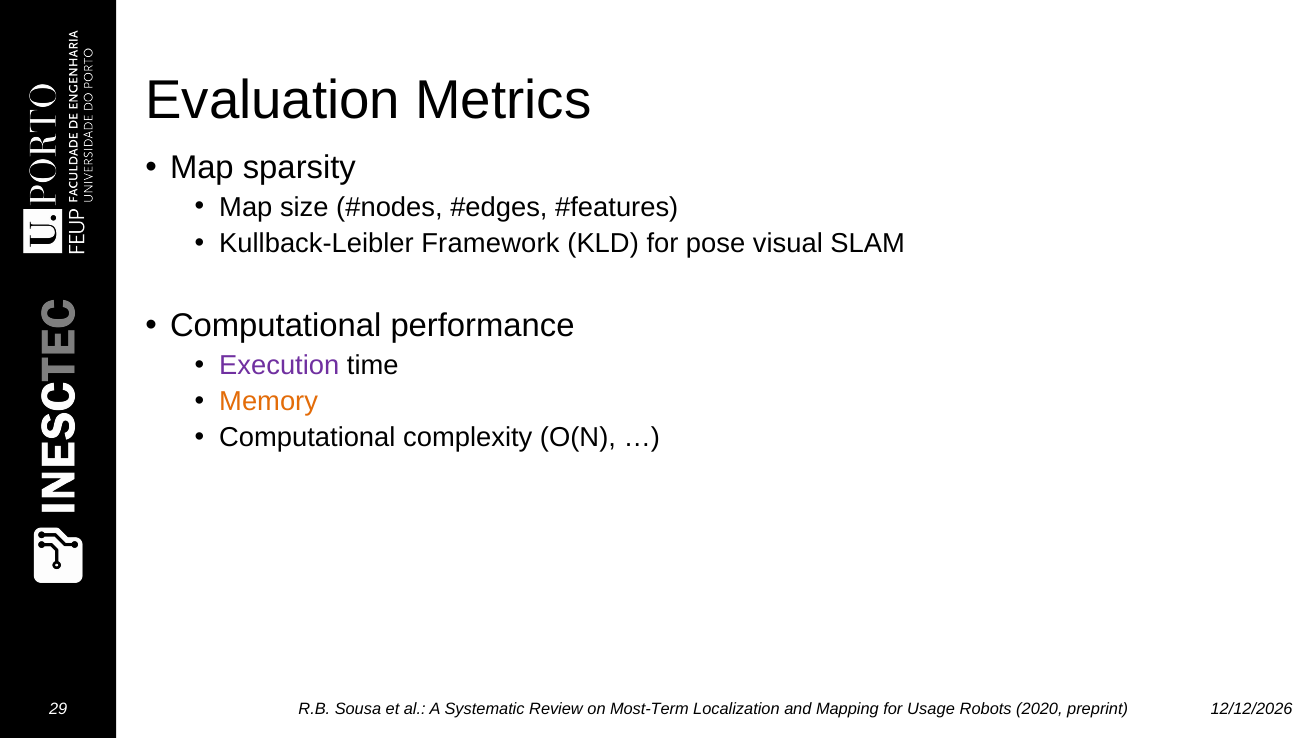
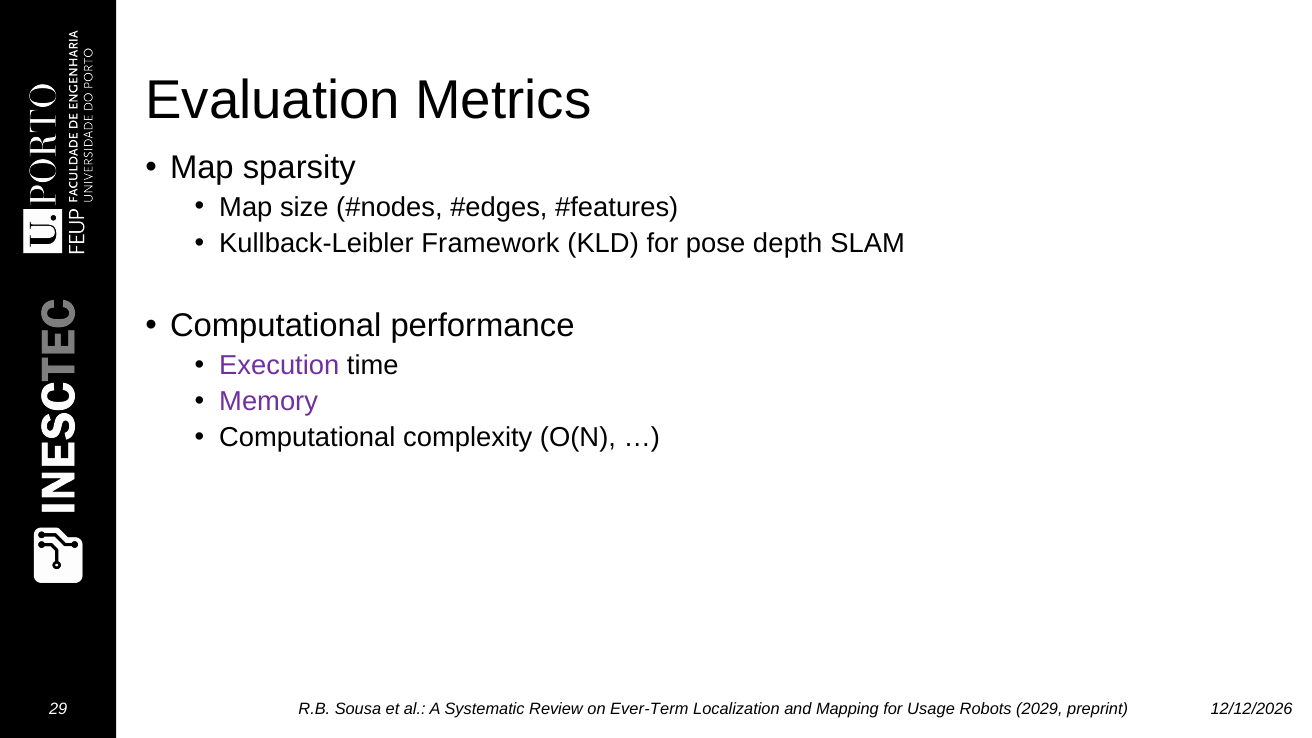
visual: visual -> depth
Memory colour: orange -> purple
Most-Term: Most-Term -> Ever-Term
2020: 2020 -> 2029
